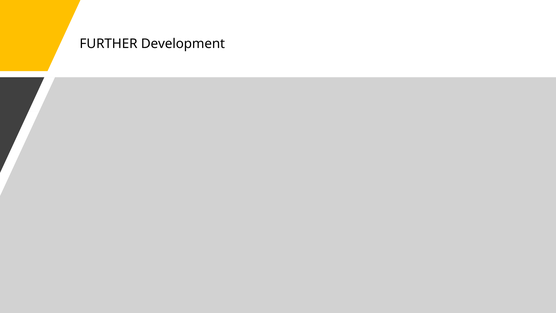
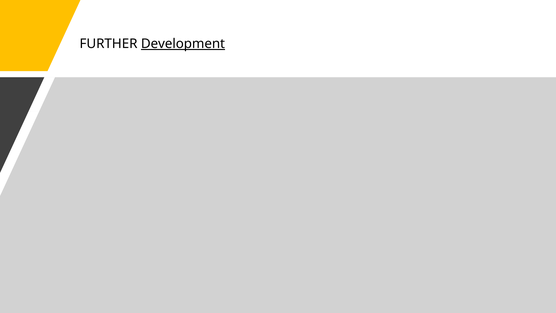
Development underline: none -> present
